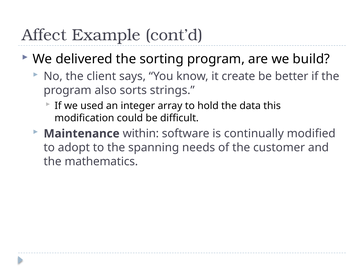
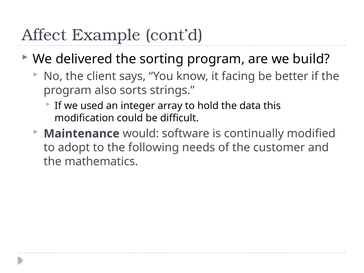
create: create -> facing
within: within -> would
spanning: spanning -> following
